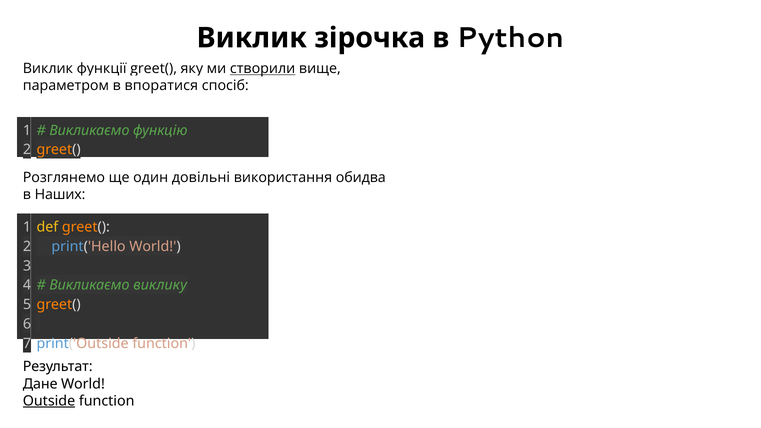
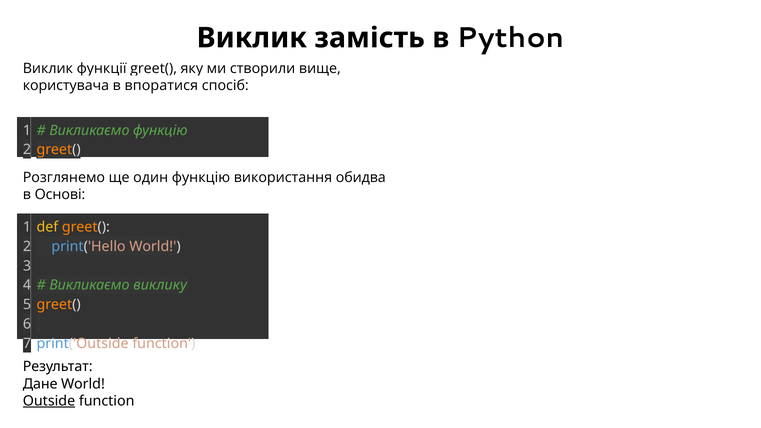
зірочка: зірочка -> замість
створили underline: present -> none
параметром: параметром -> користувача
один довільні: довільні -> функцію
Наших: Наших -> Основі
